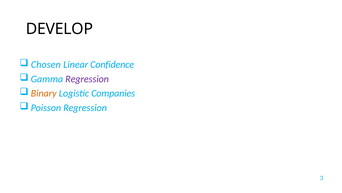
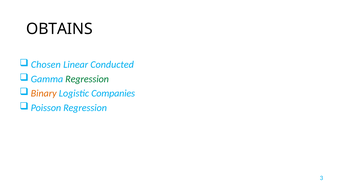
DEVELOP: DEVELOP -> OBTAINS
Confidence: Confidence -> Conducted
Regression at (87, 79) colour: purple -> green
